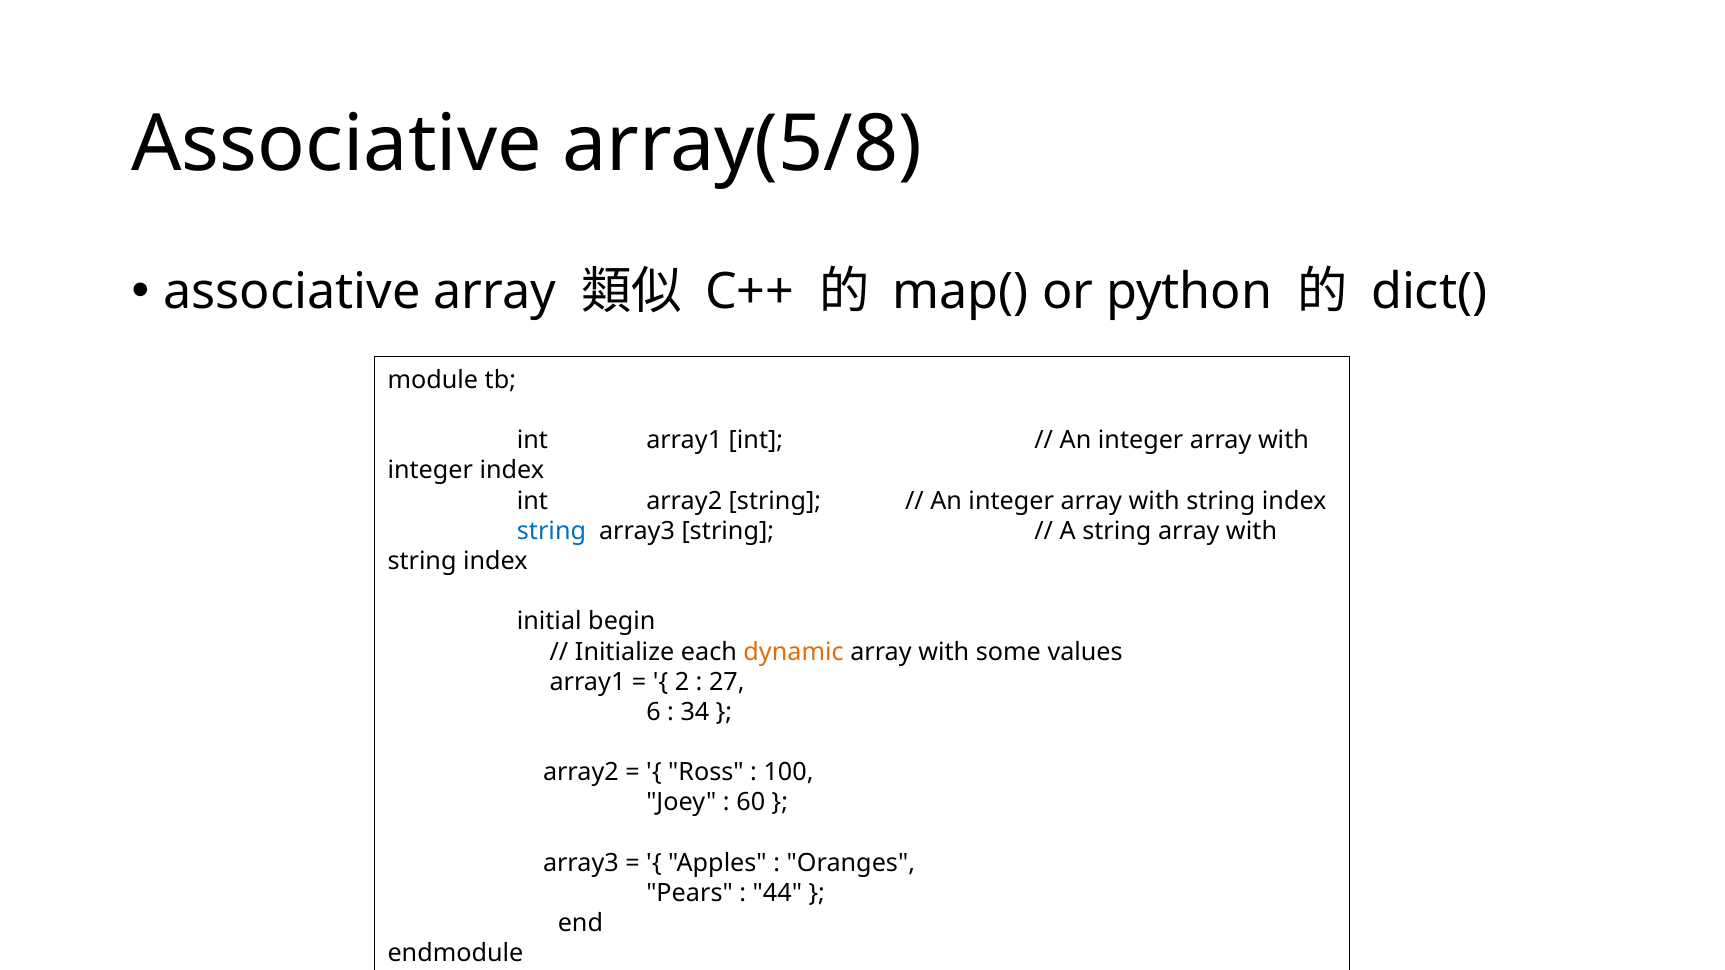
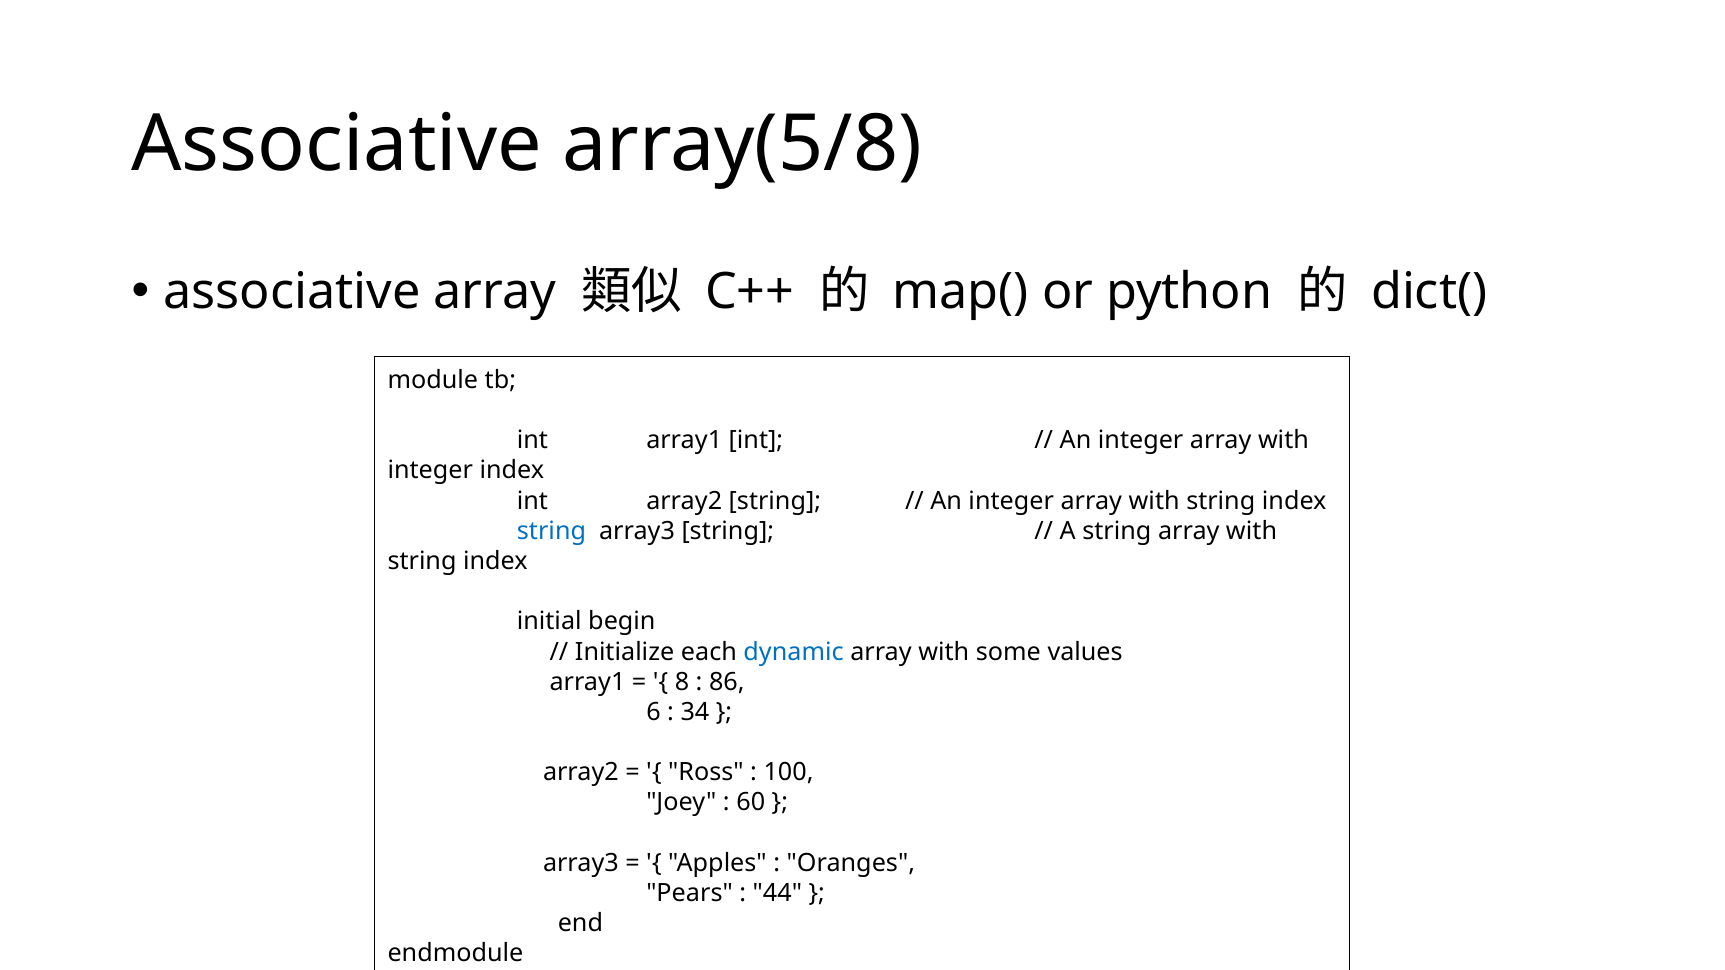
dynamic colour: orange -> blue
2: 2 -> 8
27: 27 -> 86
